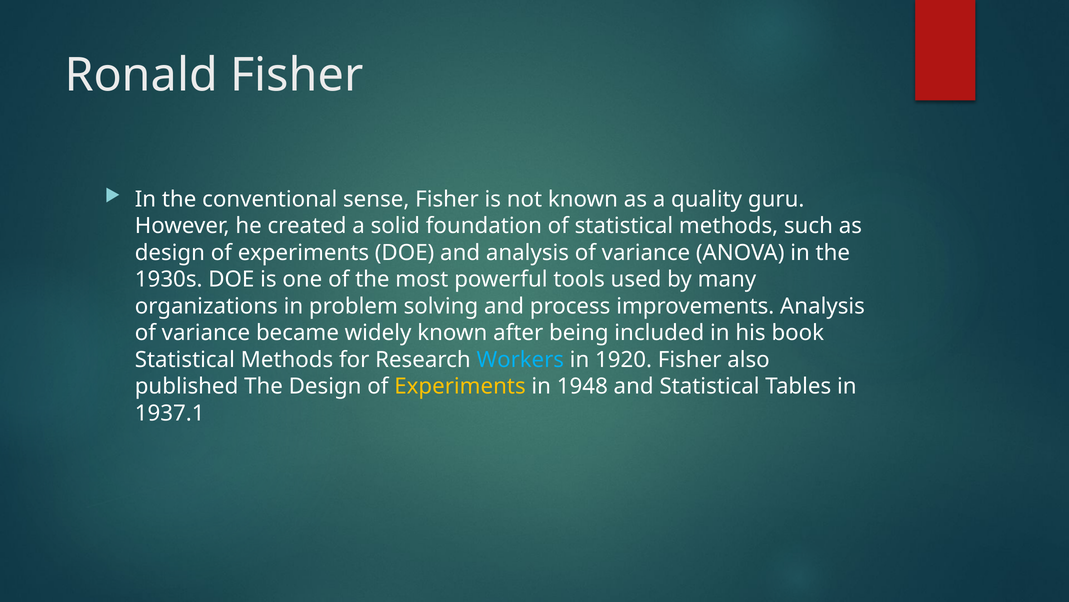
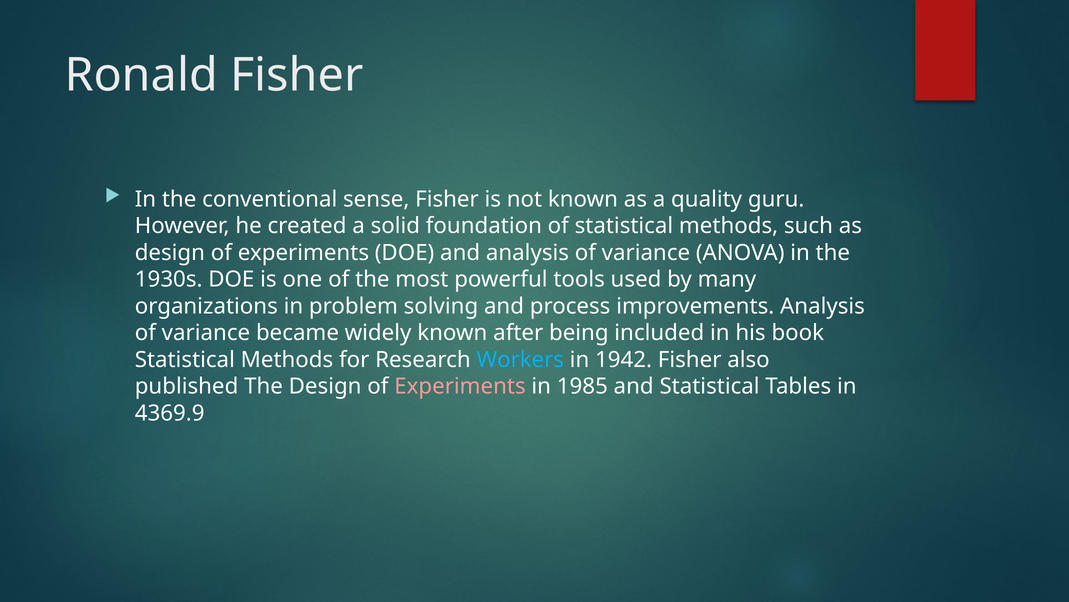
1920: 1920 -> 1942
Experiments at (460, 386) colour: yellow -> pink
1948: 1948 -> 1985
1937.1: 1937.1 -> 4369.9
